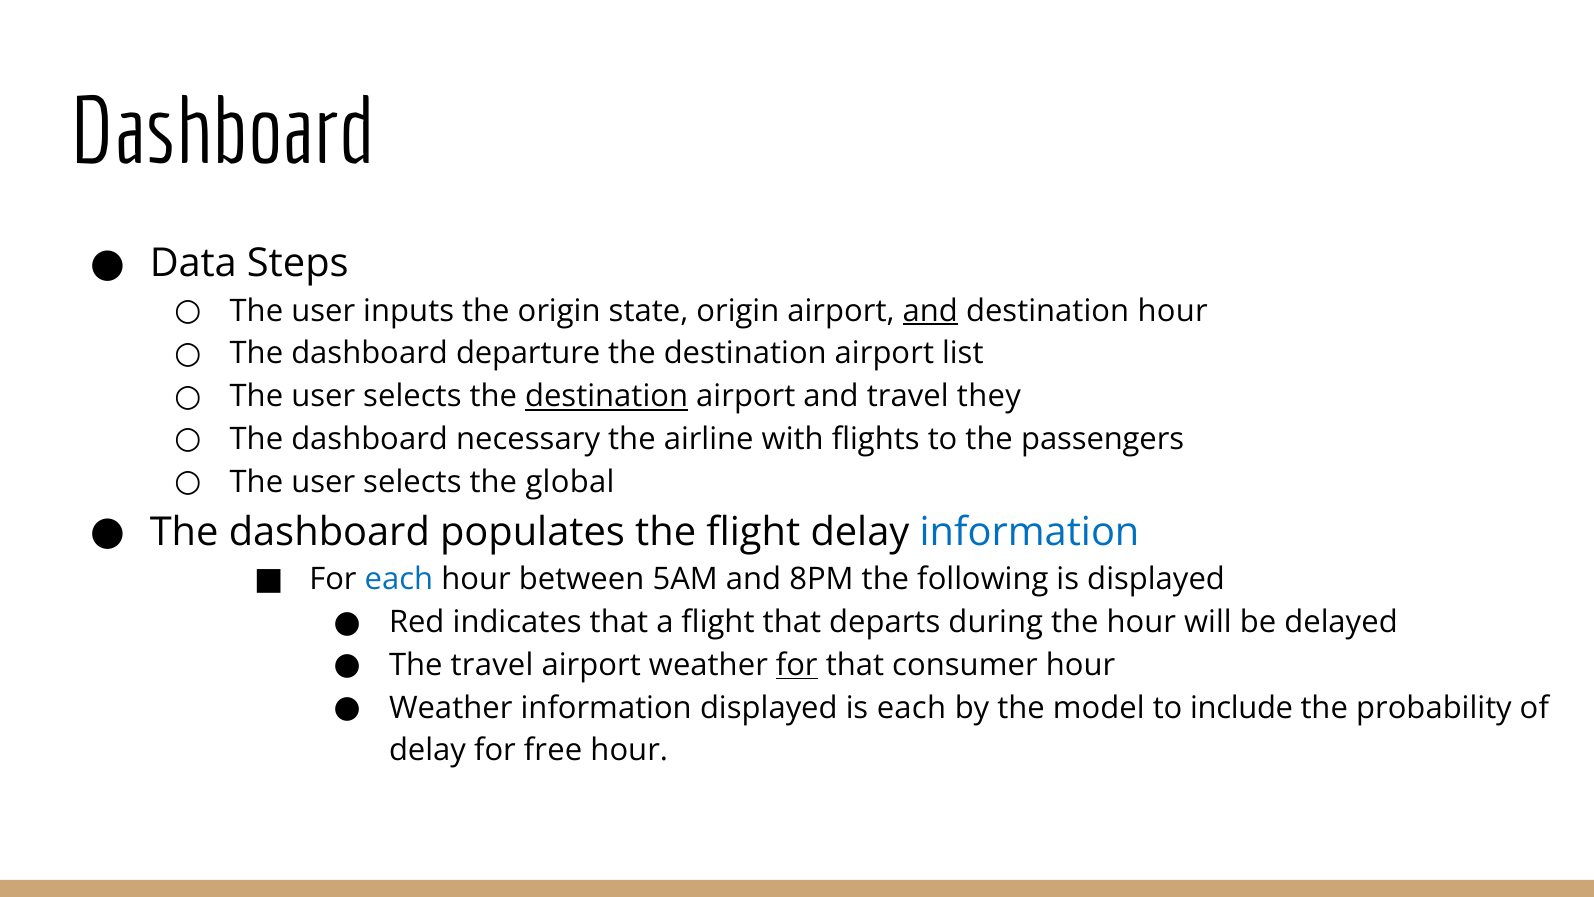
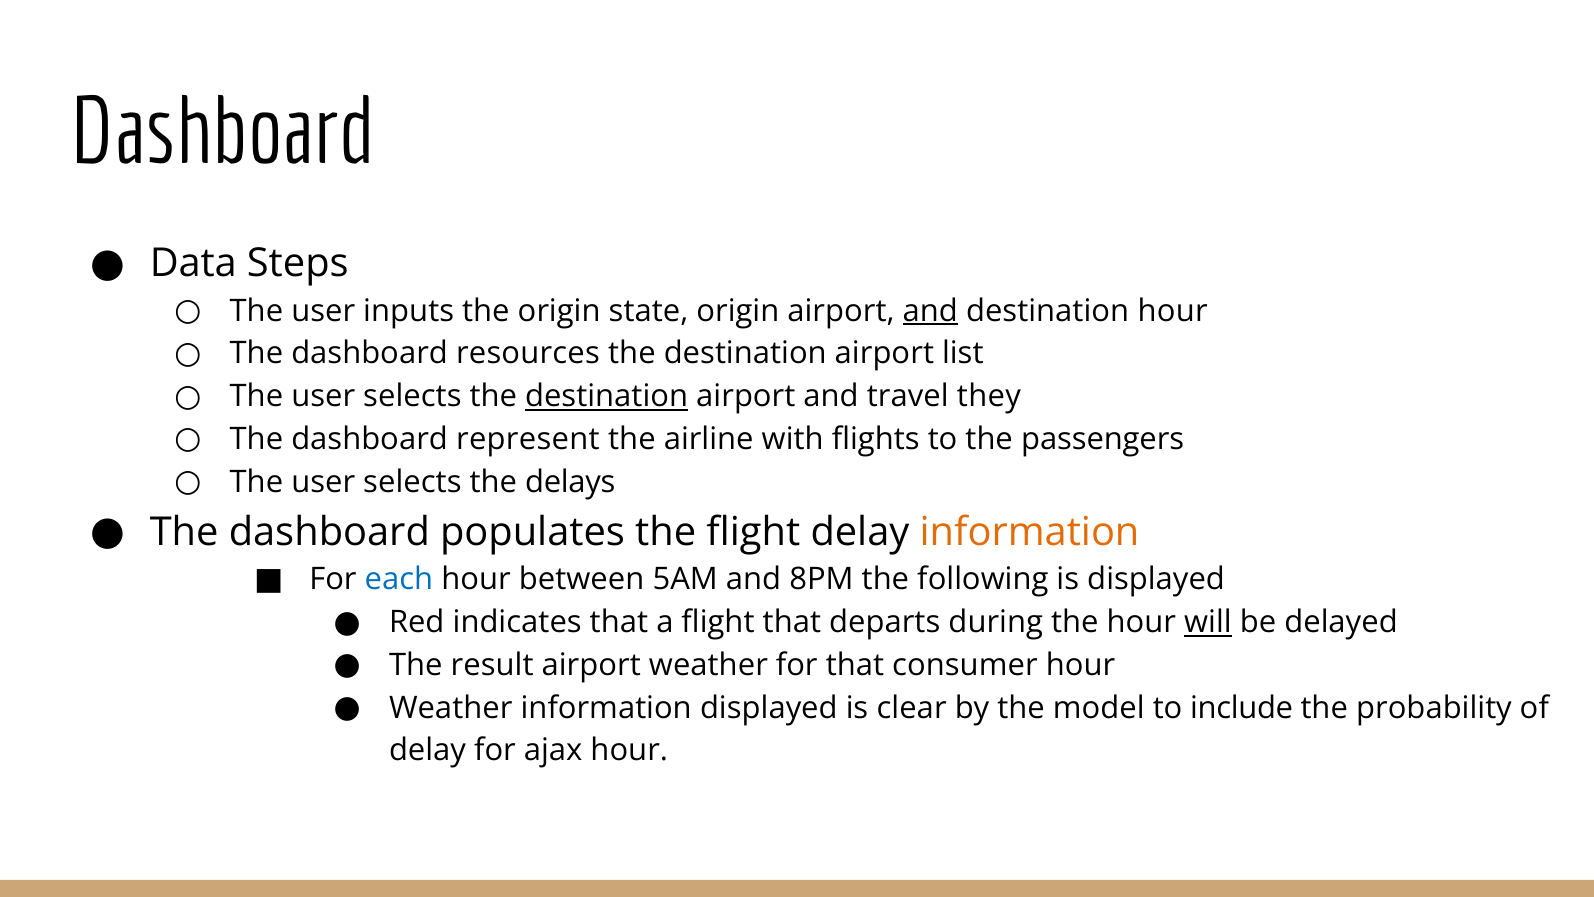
departure: departure -> resources
necessary: necessary -> represent
global: global -> delays
information at (1030, 532) colour: blue -> orange
will underline: none -> present
The travel: travel -> result
for at (797, 665) underline: present -> none
is each: each -> clear
free: free -> ajax
